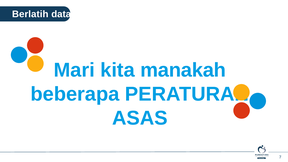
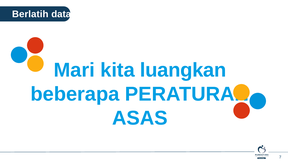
manakah: manakah -> luangkan
